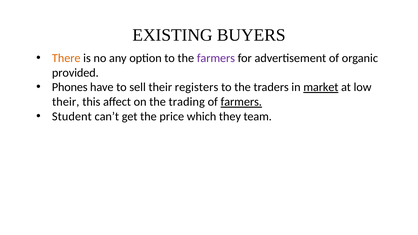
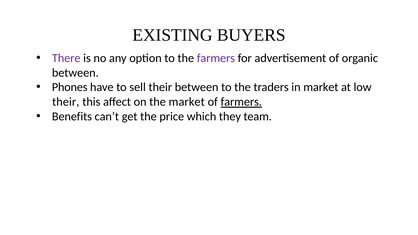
There colour: orange -> purple
provided at (75, 73): provided -> between
their registers: registers -> between
market at (321, 87) underline: present -> none
the trading: trading -> market
Student: Student -> Benefits
